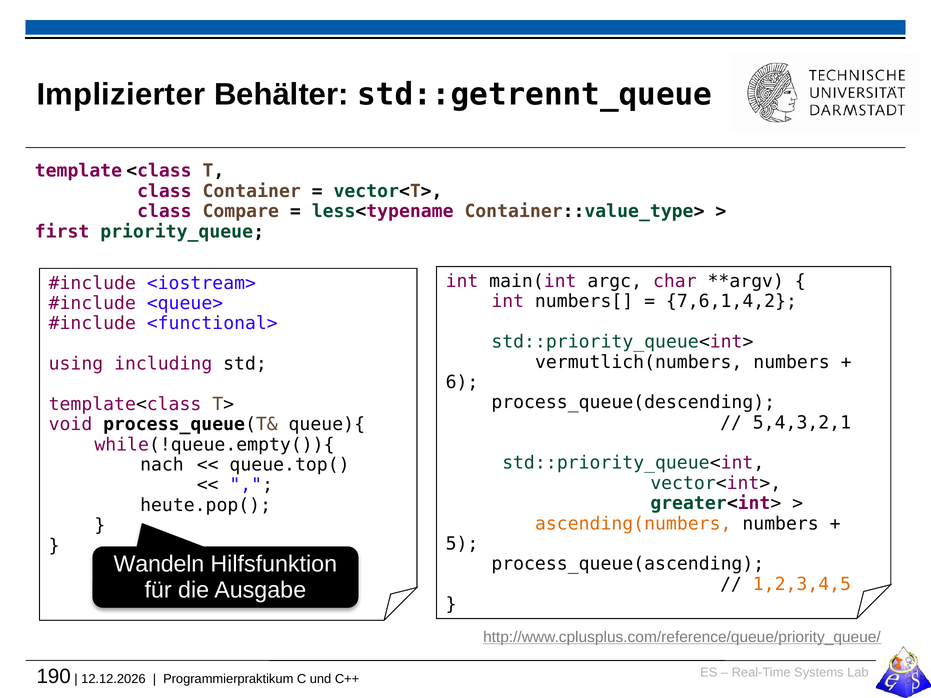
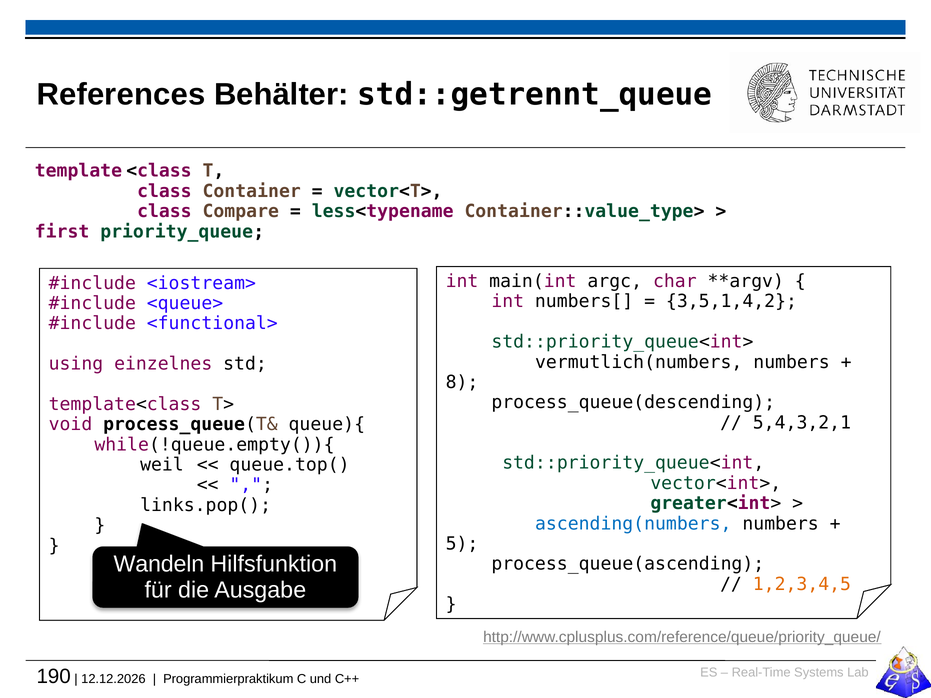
Implizierter: Implizierter -> References
7,6,1,4,2: 7,6,1,4,2 -> 3,5,1,4,2
including: including -> einzelnes
6: 6 -> 8
nach: nach -> weil
heute.pop(: heute.pop( -> links.pop(
ascending(numbers colour: orange -> blue
